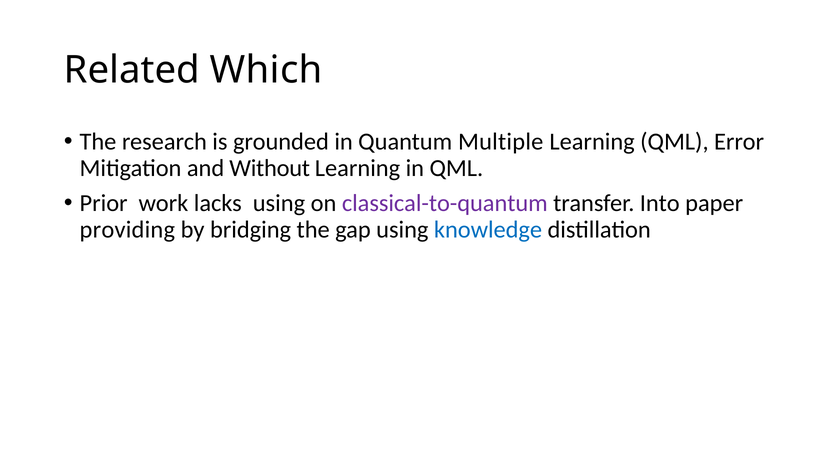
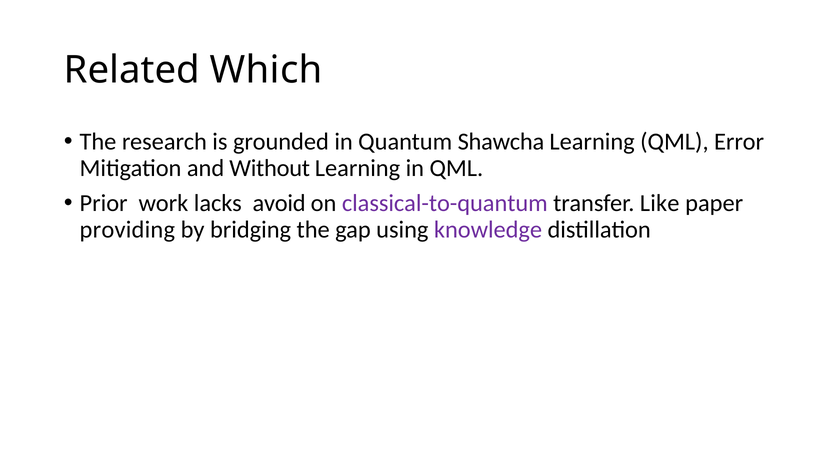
Multiple: Multiple -> Shawcha
lacks using: using -> avoid
Into: Into -> Like
knowledge colour: blue -> purple
